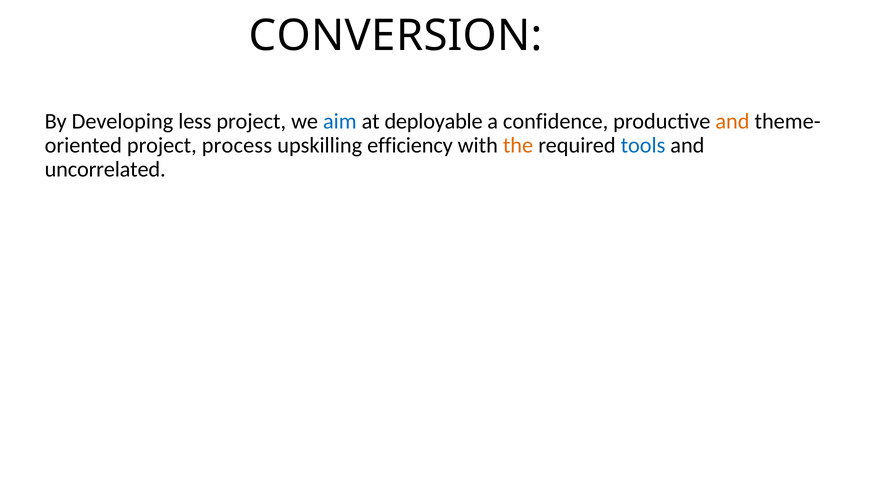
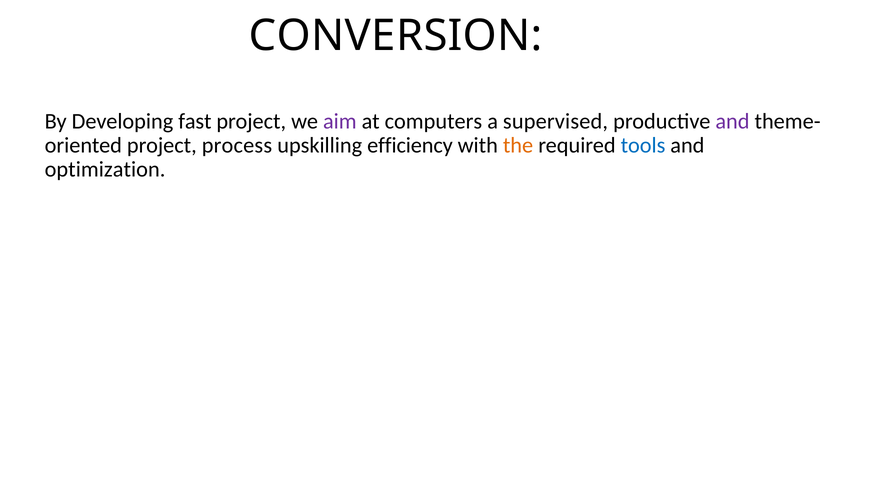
less: less -> fast
aim colour: blue -> purple
deployable: deployable -> computers
confidence: confidence -> supervised
and at (732, 121) colour: orange -> purple
uncorrelated: uncorrelated -> optimization
